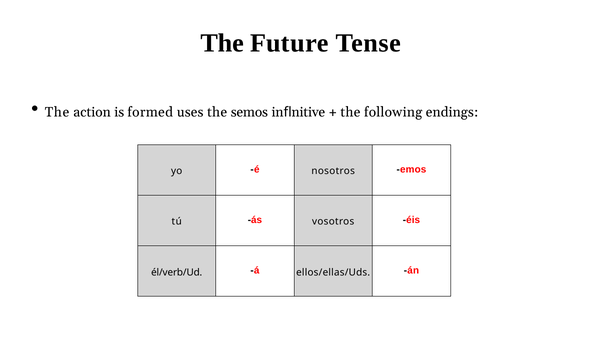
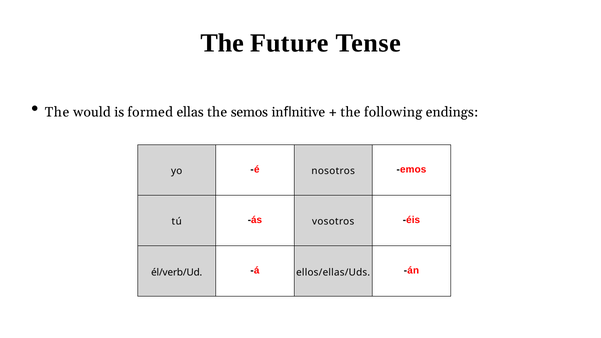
action: action -> would
uses: uses -> ellas
